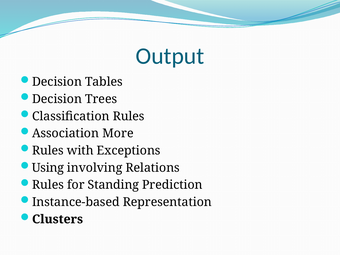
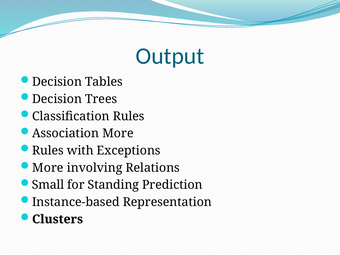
Using at (48, 168): Using -> More
Rules at (48, 185): Rules -> Small
